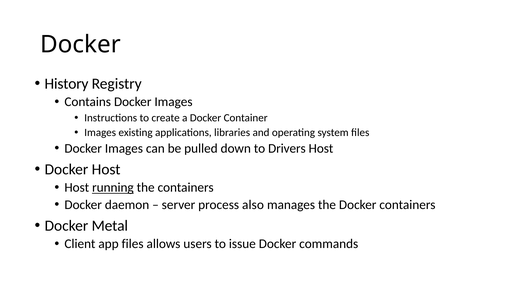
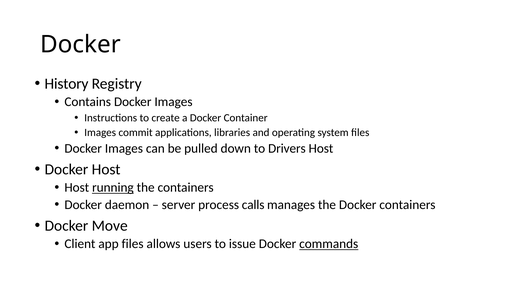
existing: existing -> commit
also: also -> calls
Metal: Metal -> Move
commands underline: none -> present
